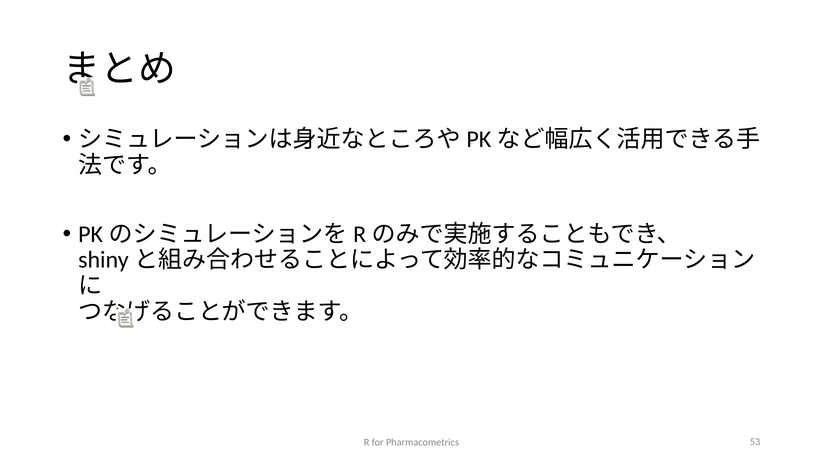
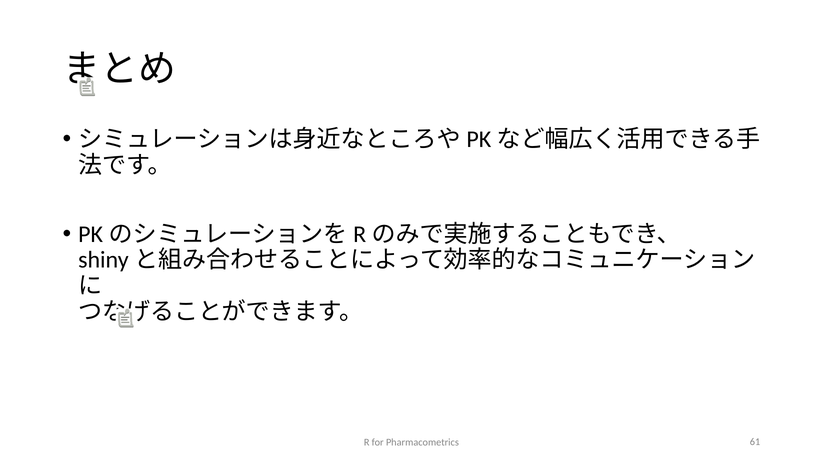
53: 53 -> 61
